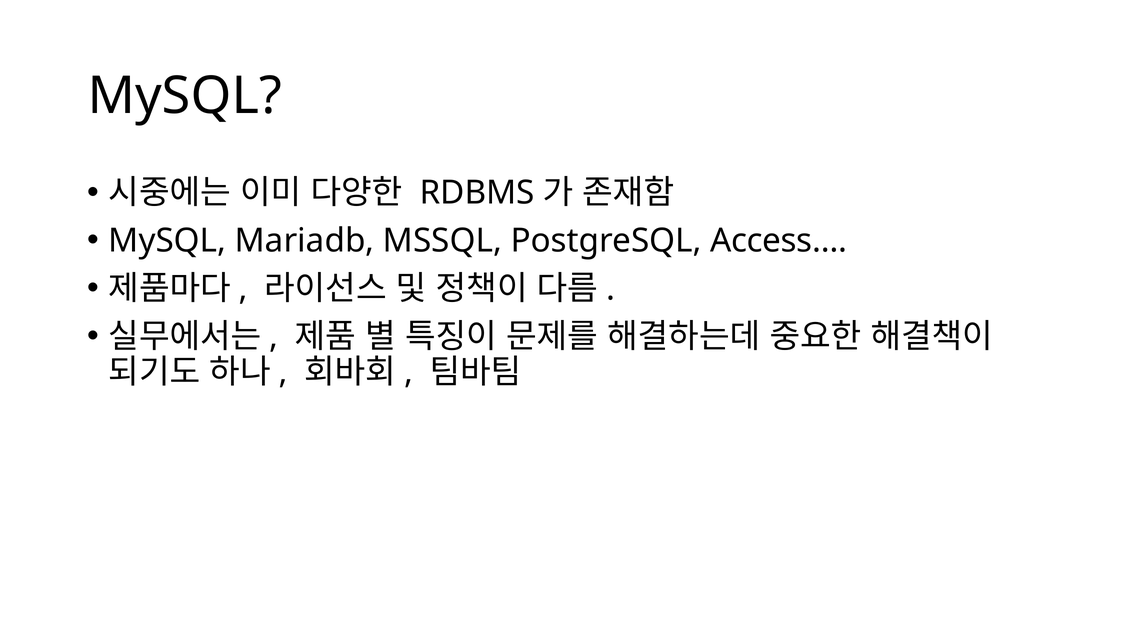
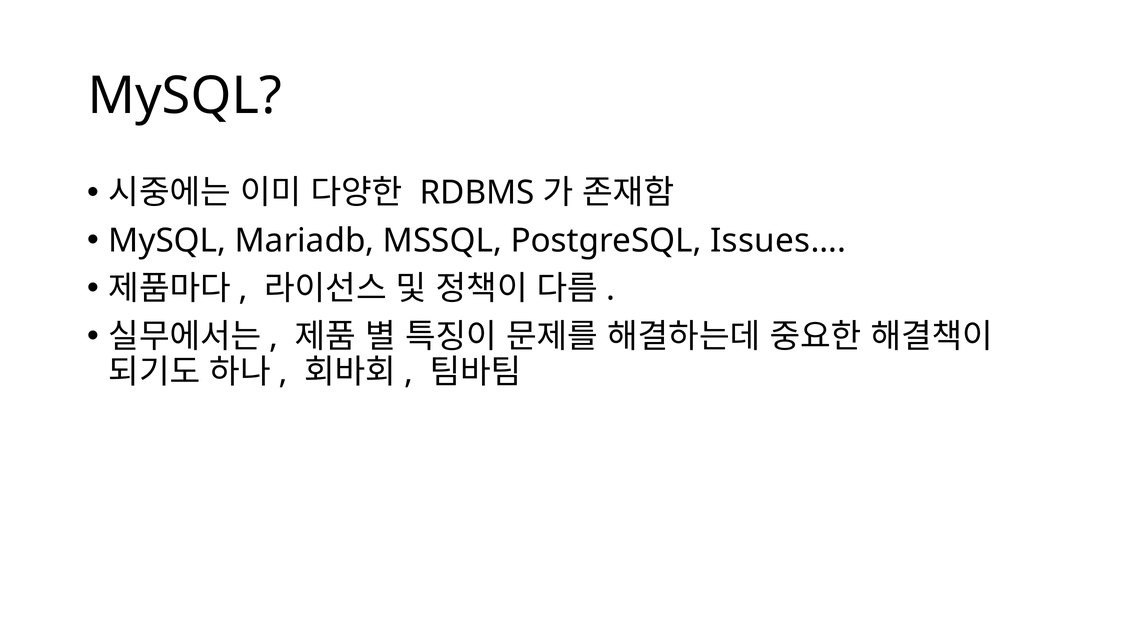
Access…: Access… -> Issues…
